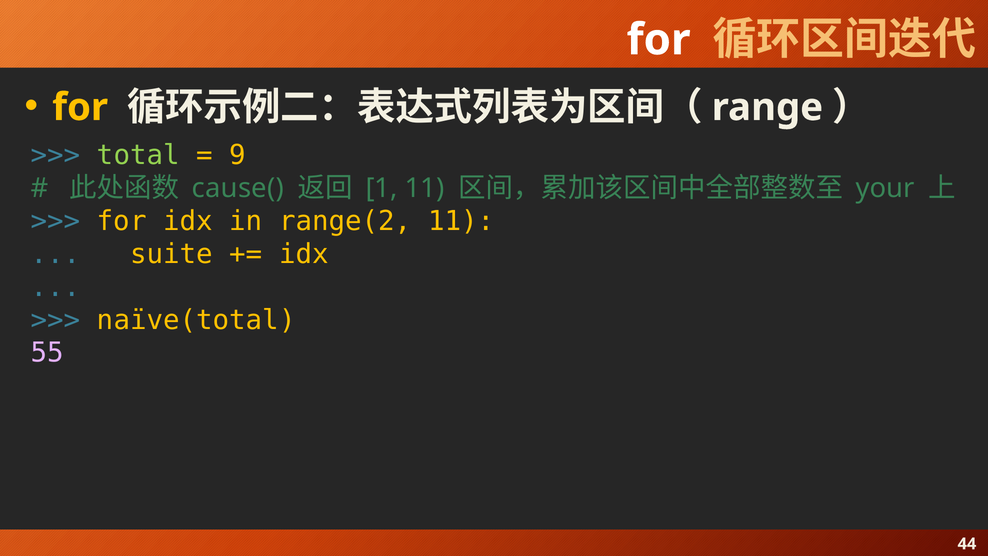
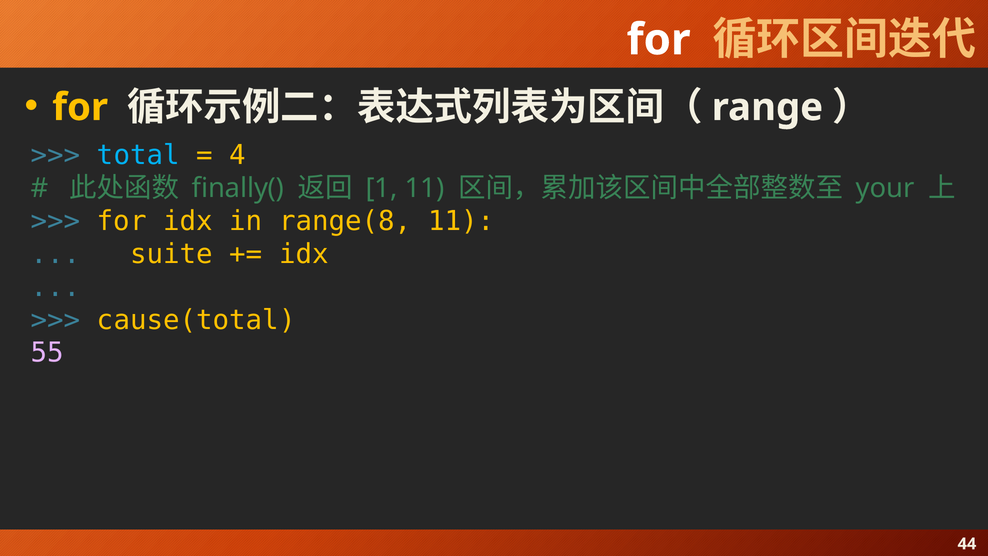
total colour: light green -> light blue
9: 9 -> 4
cause(: cause( -> finally(
range(2: range(2 -> range(8
naïve(total: naïve(total -> cause(total
